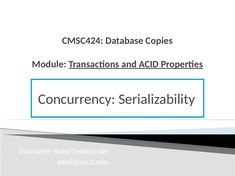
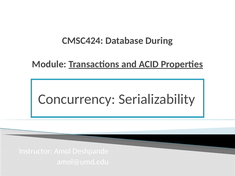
Copies: Copies -> During
